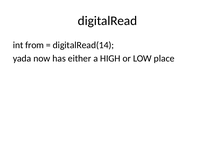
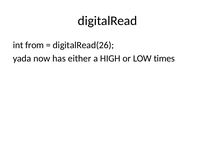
digitalRead(14: digitalRead(14 -> digitalRead(26
place: place -> times
